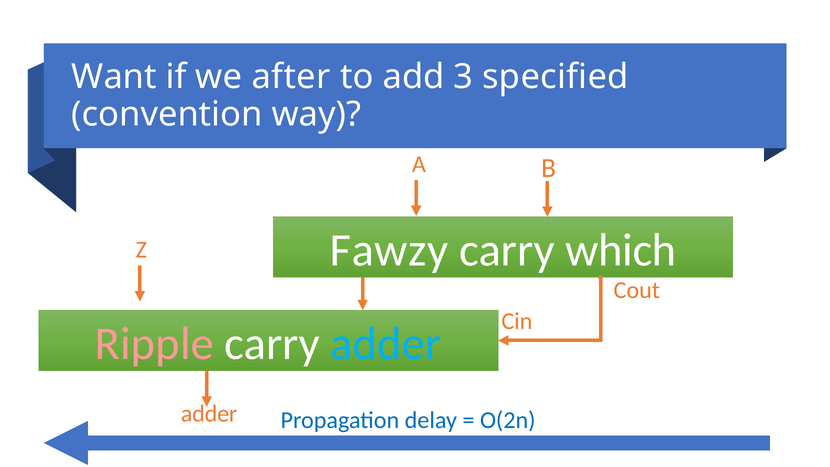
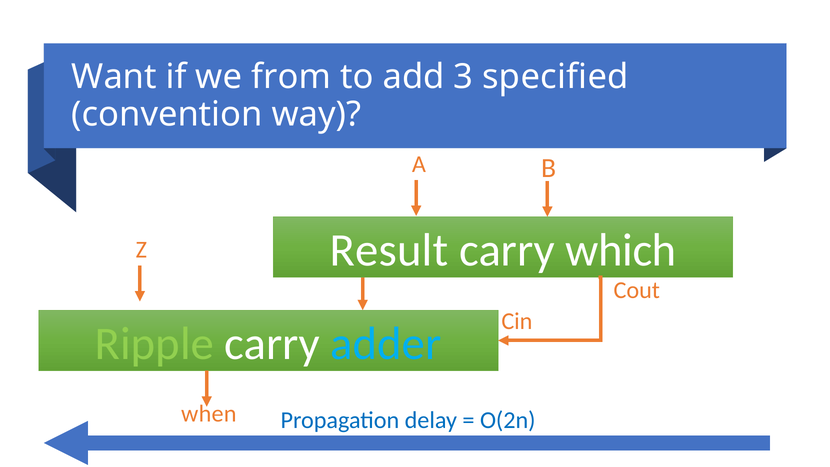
after: after -> from
Fawzy: Fawzy -> Result
Ripple colour: pink -> light green
adder at (209, 414): adder -> when
